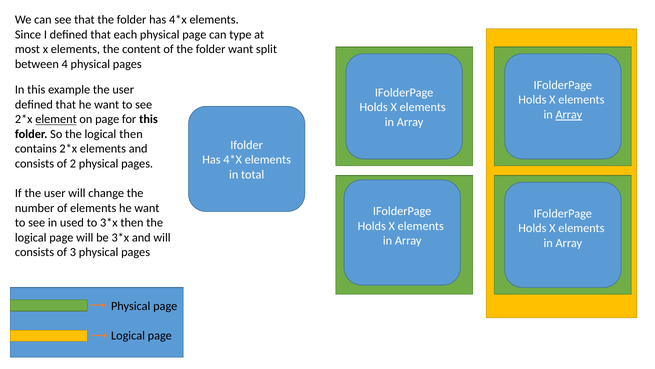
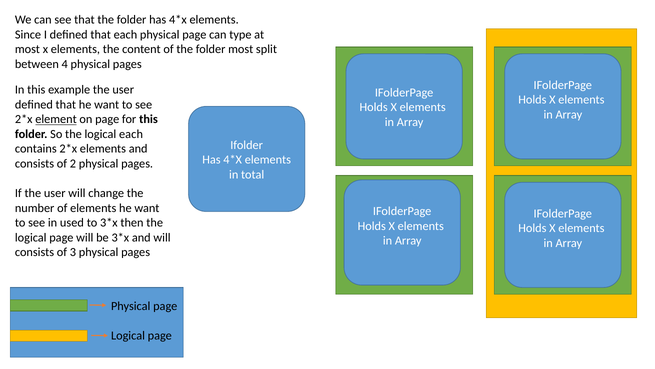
folder want: want -> most
Array at (569, 114) underline: present -> none
logical then: then -> each
